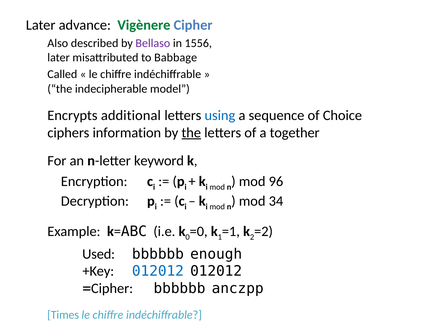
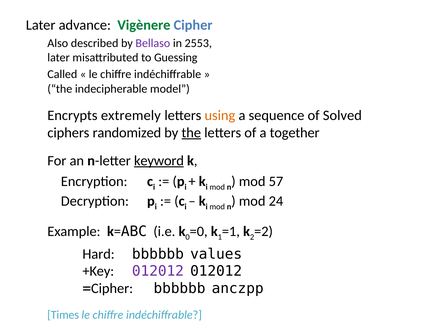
1556: 1556 -> 2553
Babbage: Babbage -> Guessing
additional: additional -> extremely
using colour: blue -> orange
Choice: Choice -> Solved
information: information -> randomized
keyword underline: none -> present
96: 96 -> 57
34: 34 -> 24
Used: Used -> Hard
enough: enough -> values
012012 at (158, 271) colour: blue -> purple
